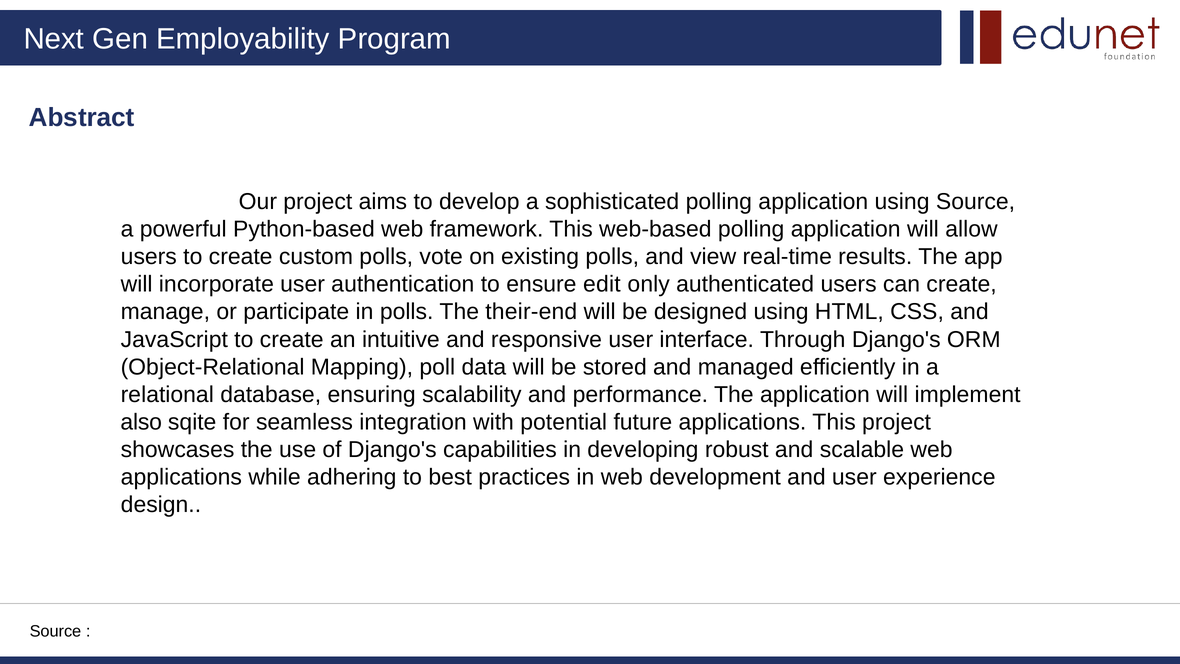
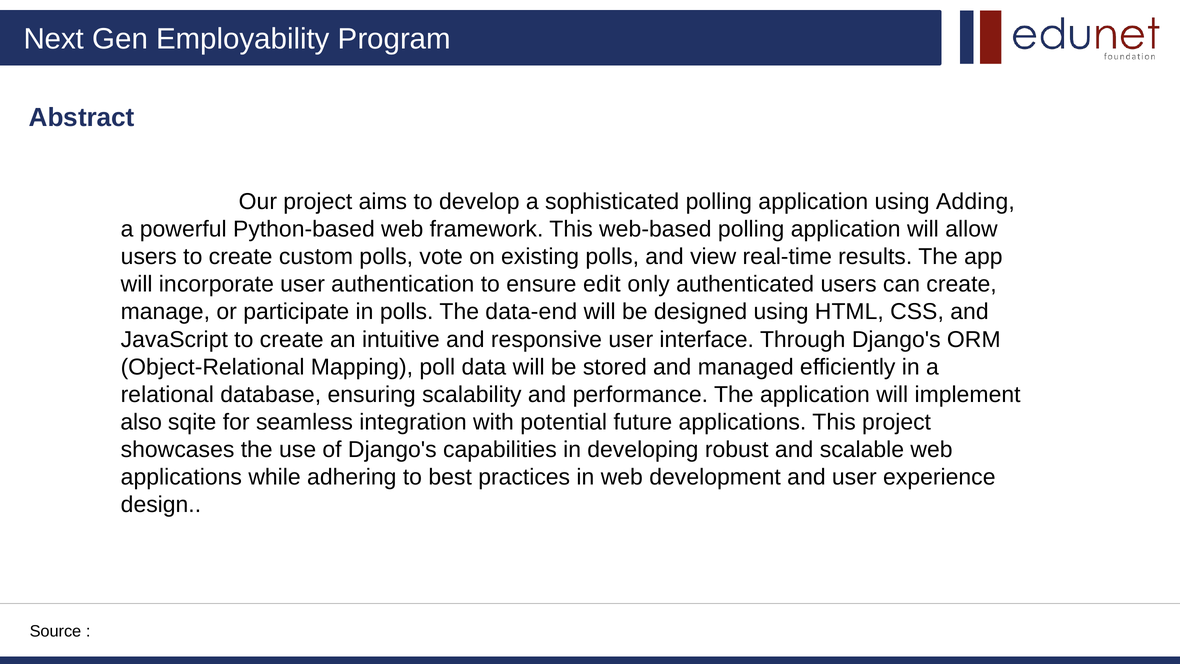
using Source: Source -> Adding
their-end: their-end -> data-end
